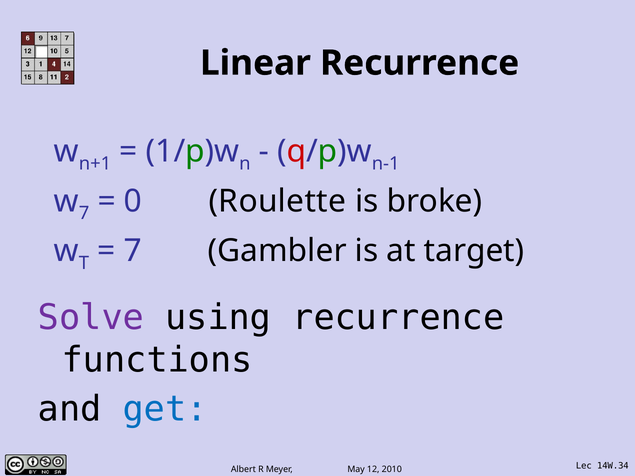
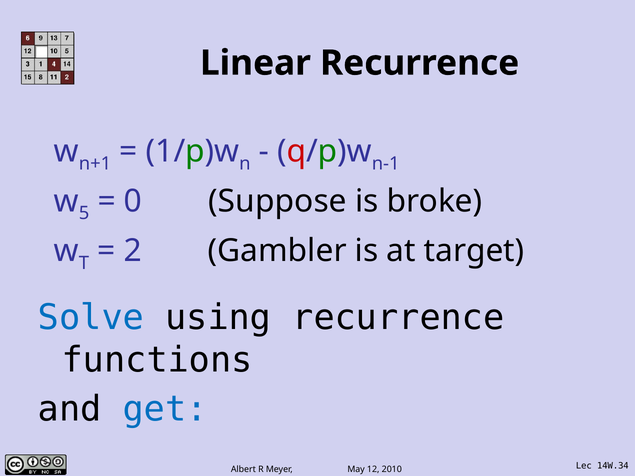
7 at (84, 213): 7 -> 5
Roulette: Roulette -> Suppose
7 at (133, 251): 7 -> 2
Solve colour: purple -> blue
